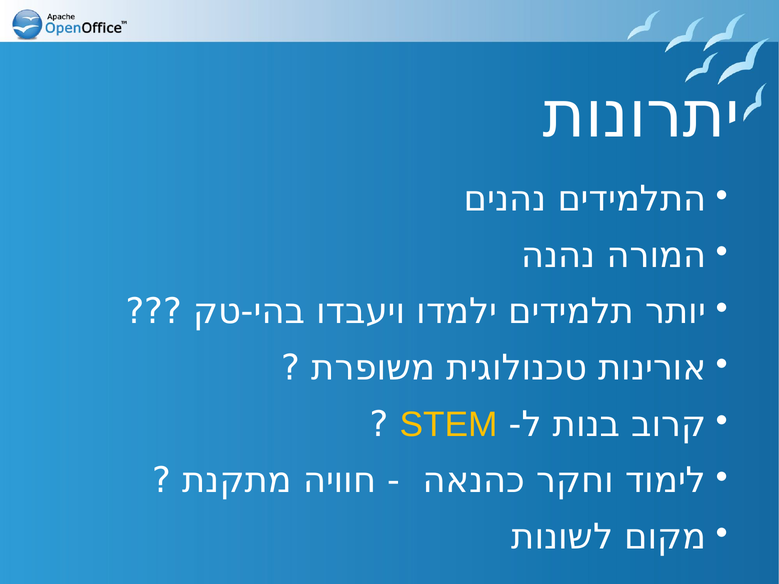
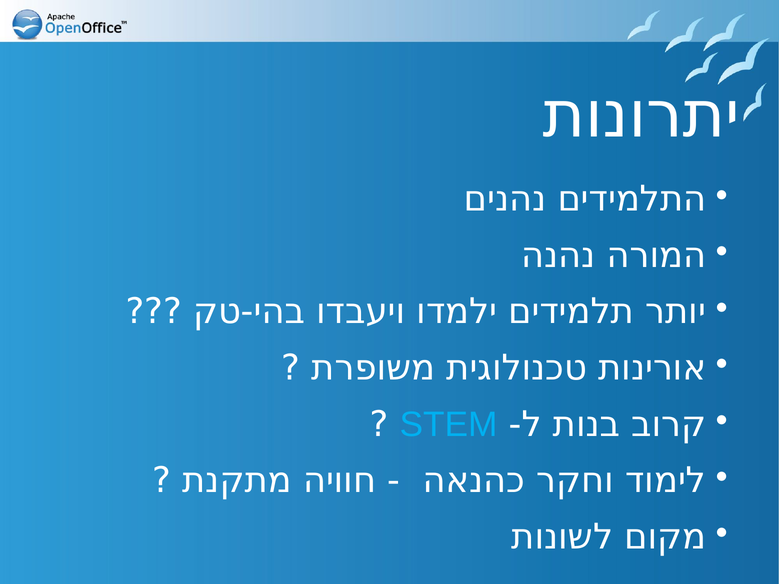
STEM colour: yellow -> light blue
